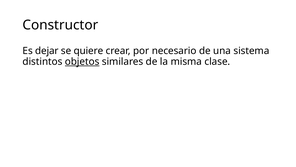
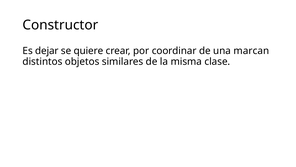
necesario: necesario -> coordinar
sistema: sistema -> marcan
objetos underline: present -> none
